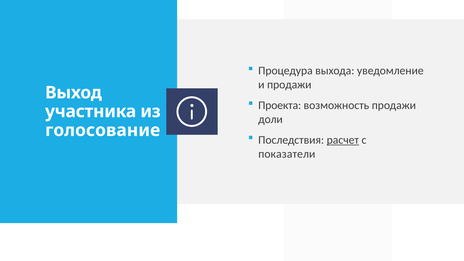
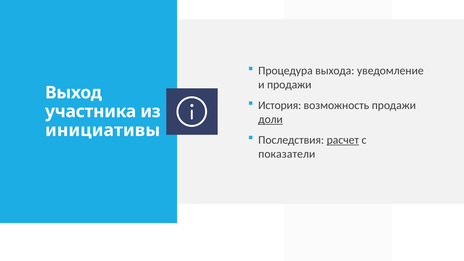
Проекта: Проекта -> История
доли underline: none -> present
голосование: голосование -> инициативы
